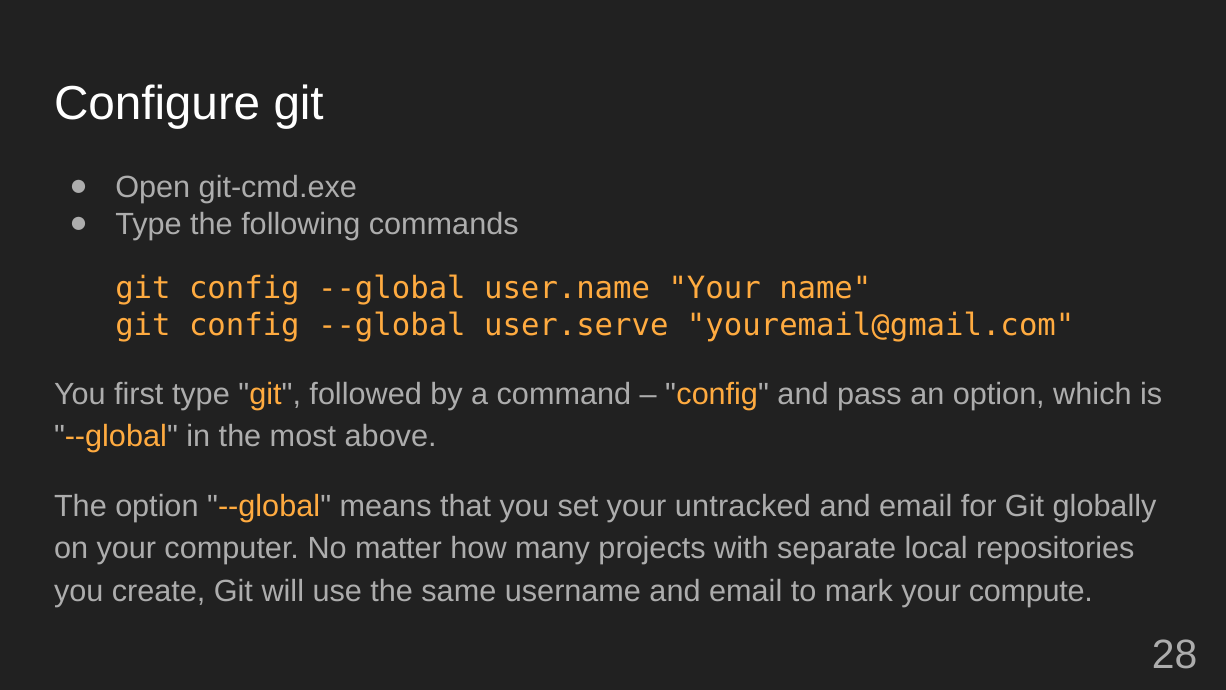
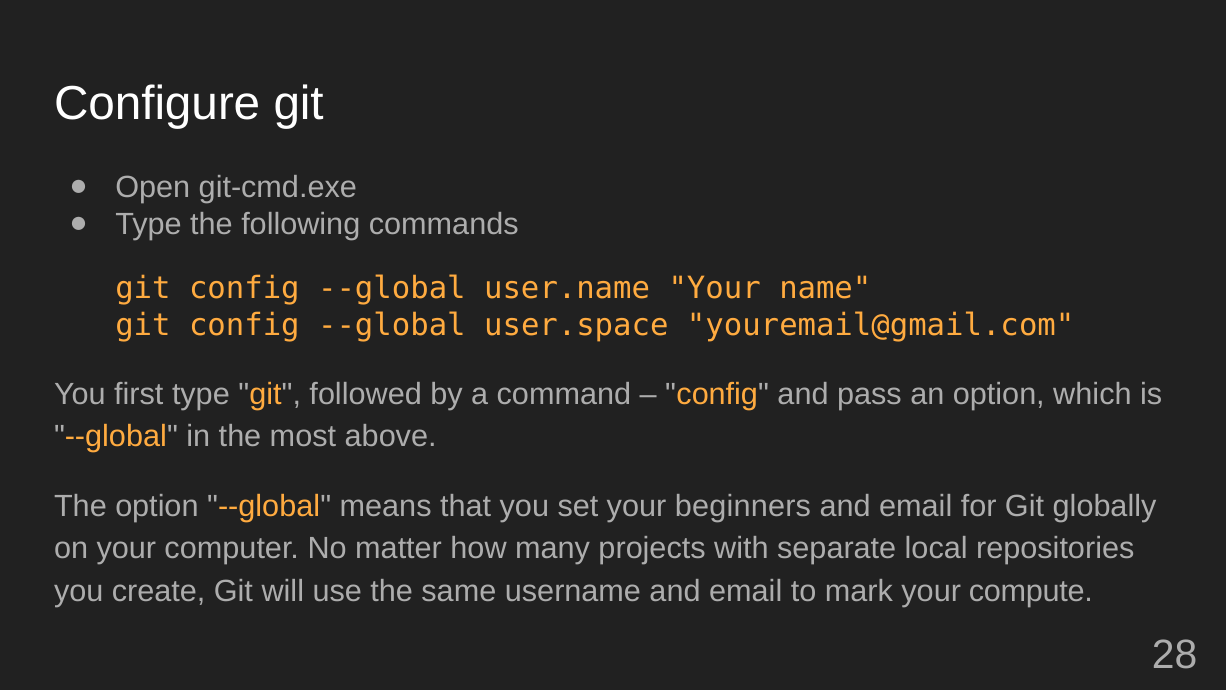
user.serve: user.serve -> user.space
untracked: untracked -> beginners
